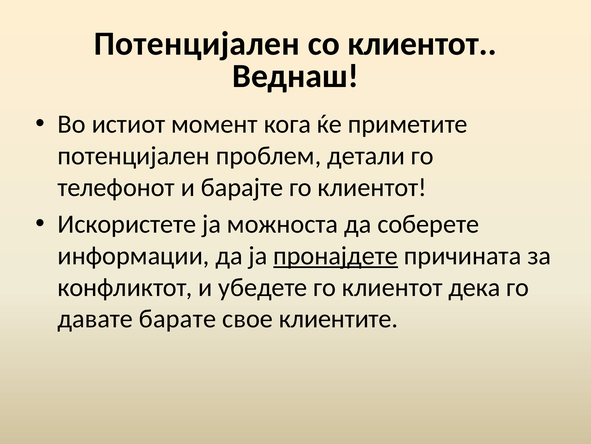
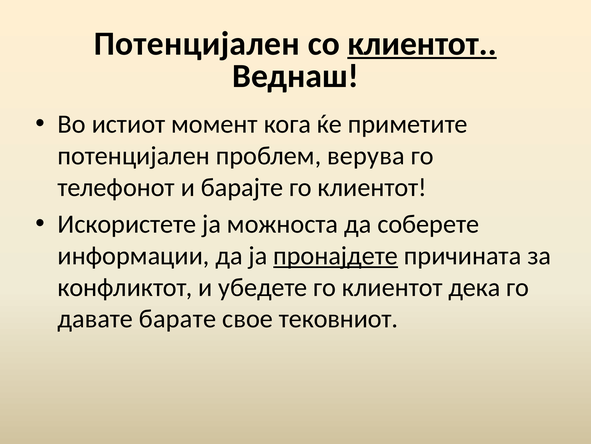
клиентот at (422, 44) underline: none -> present
детали: детали -> верува
клиентите: клиентите -> тековниот
